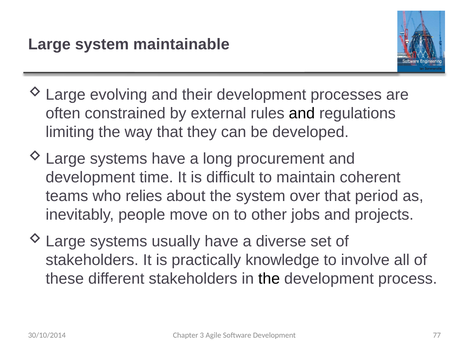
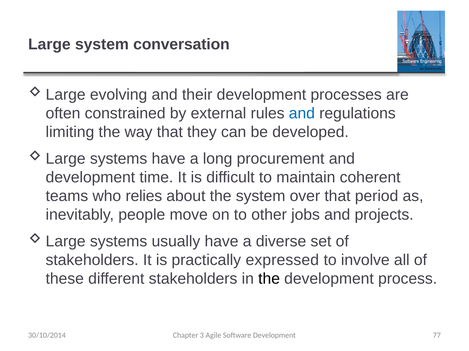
maintainable: maintainable -> conversation
and at (302, 114) colour: black -> blue
knowledge: knowledge -> expressed
